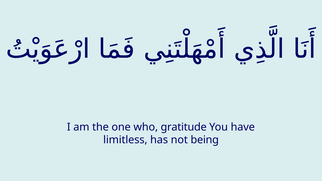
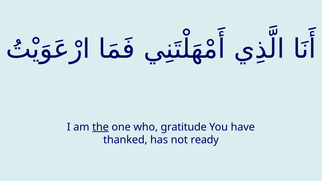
the underline: none -> present
limitless: limitless -> thanked
being: being -> ready
